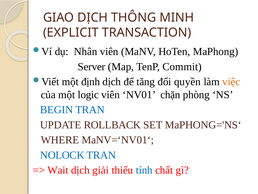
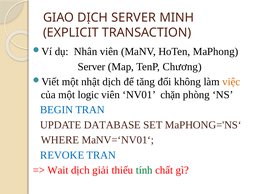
DỊCH THÔNG: THÔNG -> SERVER
Commit: Commit -> Chương
định: định -> nhật
quyền: quyền -> không
ROLLBACK: ROLLBACK -> DATABASE
NOLOCK: NOLOCK -> REVOKE
tính colour: blue -> green
